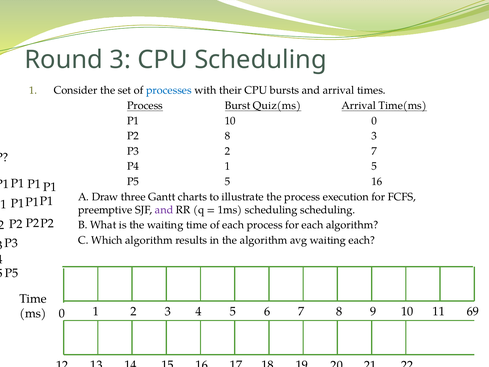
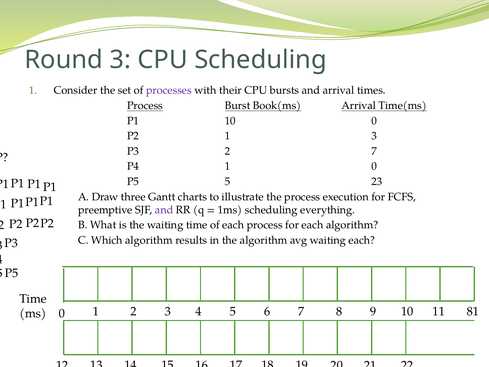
processes colour: blue -> purple
Quiz(ms: Quiz(ms -> Book(ms
P2 8: 8 -> 1
1 5: 5 -> 0
5 16: 16 -> 23
scheduling scheduling: scheduling -> everything
69: 69 -> 81
